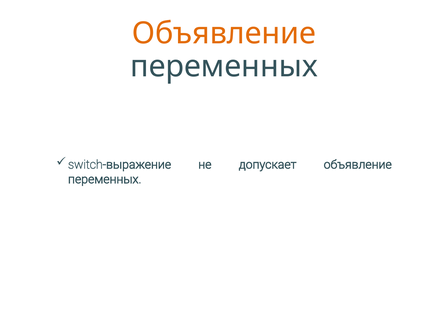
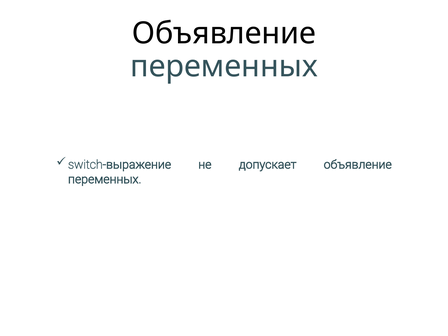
Объявление at (224, 33) colour: orange -> black
